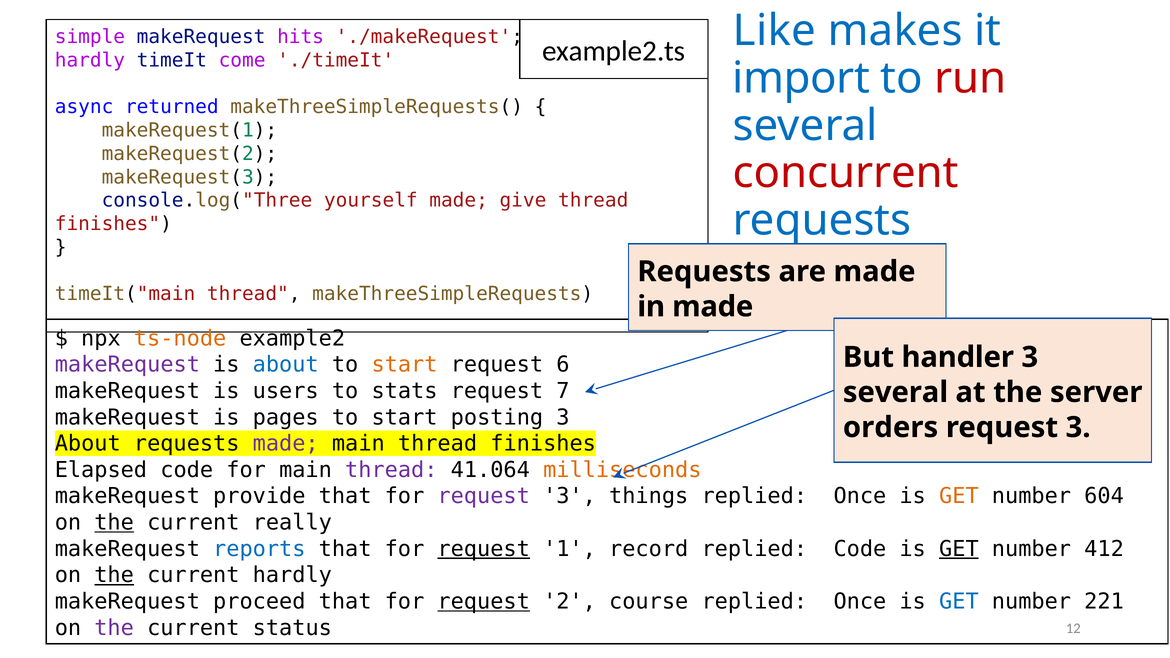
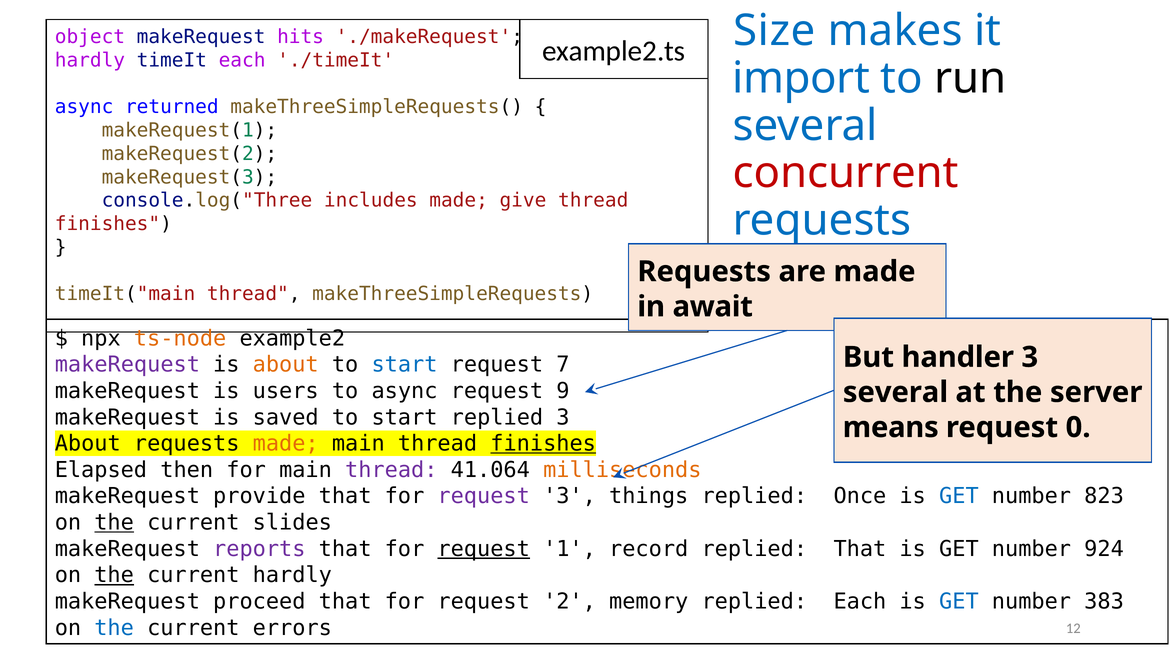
Like: Like -> Size
simple: simple -> object
timeIt come: come -> each
run colour: red -> black
yourself: yourself -> includes
in made: made -> await
about at (286, 365) colour: blue -> orange
start at (405, 365) colour: orange -> blue
6: 6 -> 7
to stats: stats -> async
7: 7 -> 9
pages: pages -> saved
start posting: posting -> replied
orders: orders -> means
3 at (1078, 427): 3 -> 0
made at (286, 444) colour: purple -> orange
finishes at (543, 444) underline: none -> present
Elapsed code: code -> then
GET at (959, 496) colour: orange -> blue
604: 604 -> 823
really: really -> slides
reports colour: blue -> purple
replied Code: Code -> That
GET at (959, 549) underline: present -> none
412: 412 -> 924
request at (484, 602) underline: present -> none
course: course -> memory
Once at (860, 602): Once -> Each
221: 221 -> 383
the at (114, 628) colour: purple -> blue
status: status -> errors
